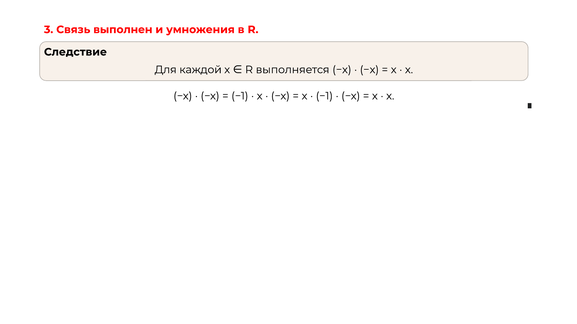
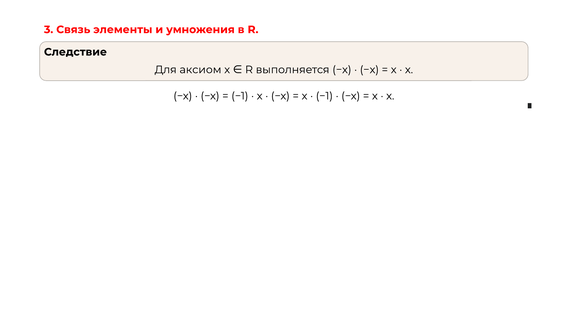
выполнен: выполнен -> элементы
каждой: каждой -> аксиом
